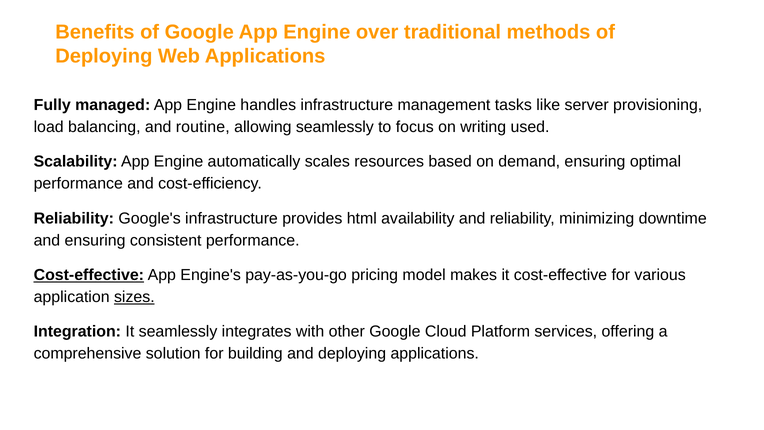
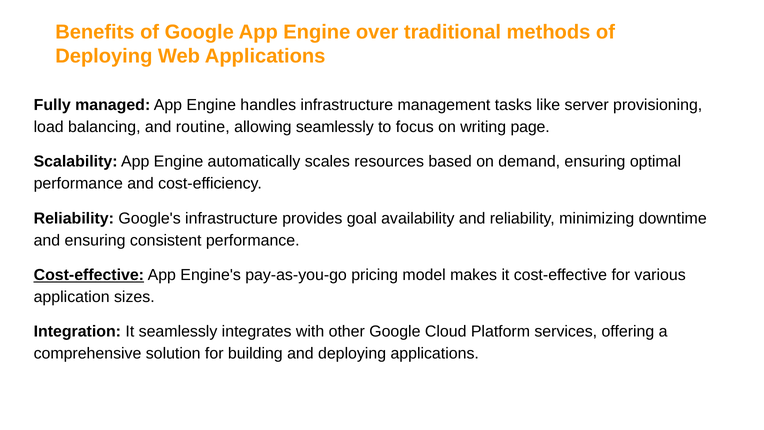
used: used -> page
html: html -> goal
sizes underline: present -> none
